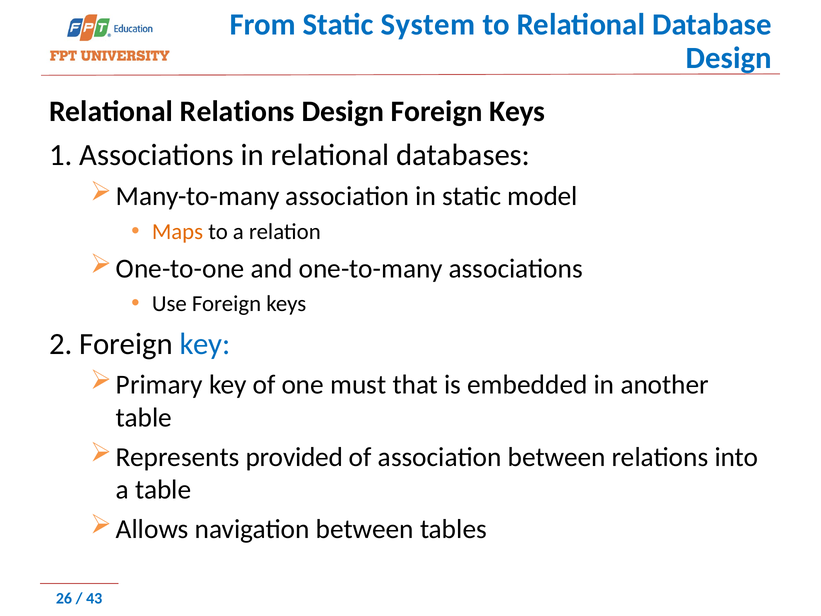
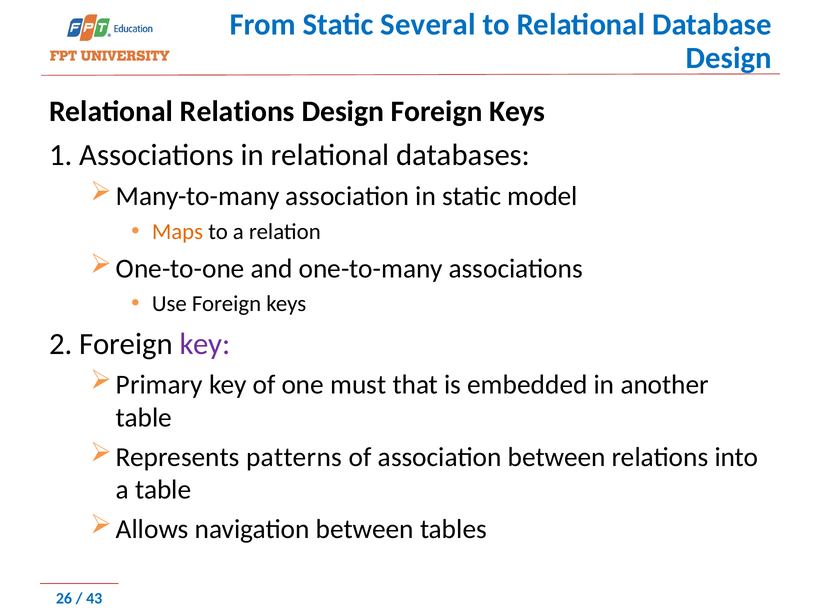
System: System -> Several
key at (205, 344) colour: blue -> purple
provided: provided -> patterns
